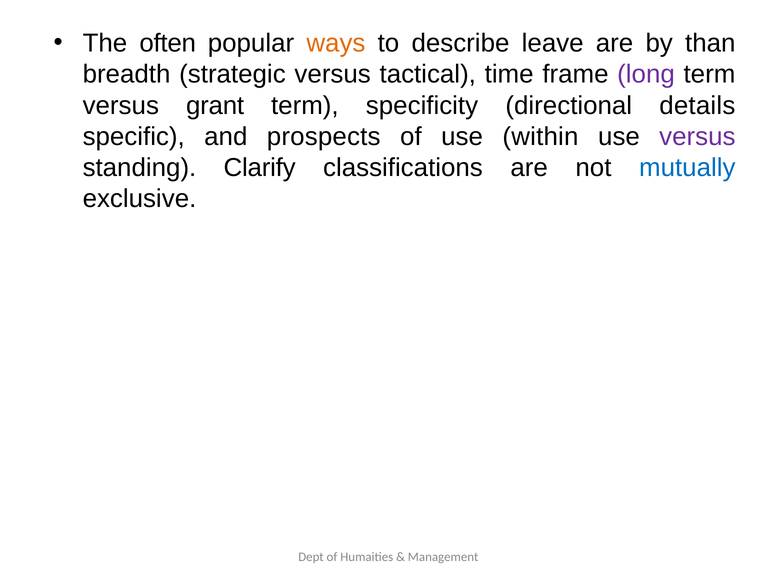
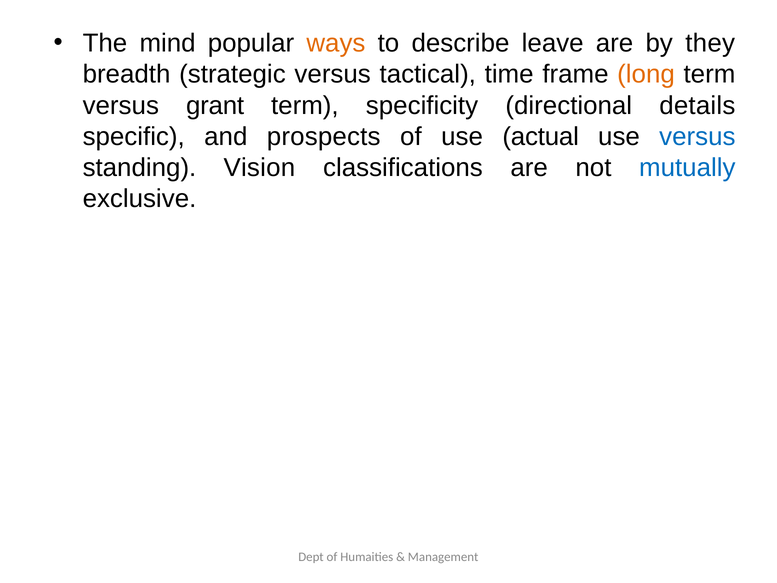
often: often -> mind
than: than -> they
long colour: purple -> orange
within: within -> actual
versus at (697, 137) colour: purple -> blue
Clarify: Clarify -> Vision
